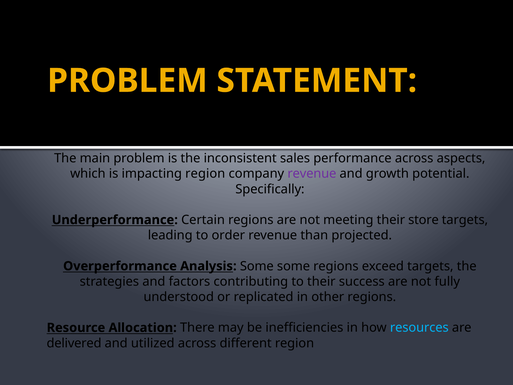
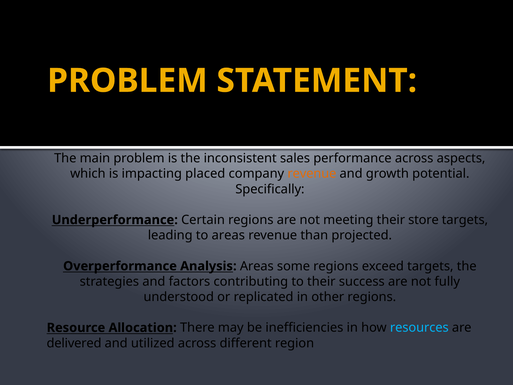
impacting region: region -> placed
revenue at (312, 174) colour: purple -> orange
to order: order -> areas
Analysis Some: Some -> Areas
